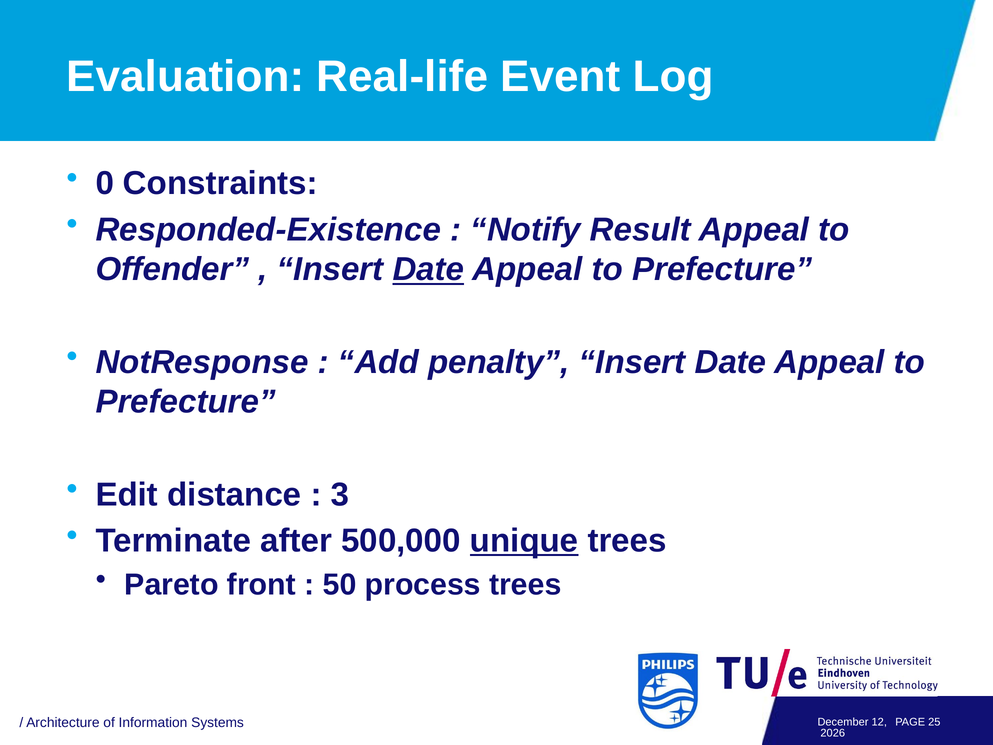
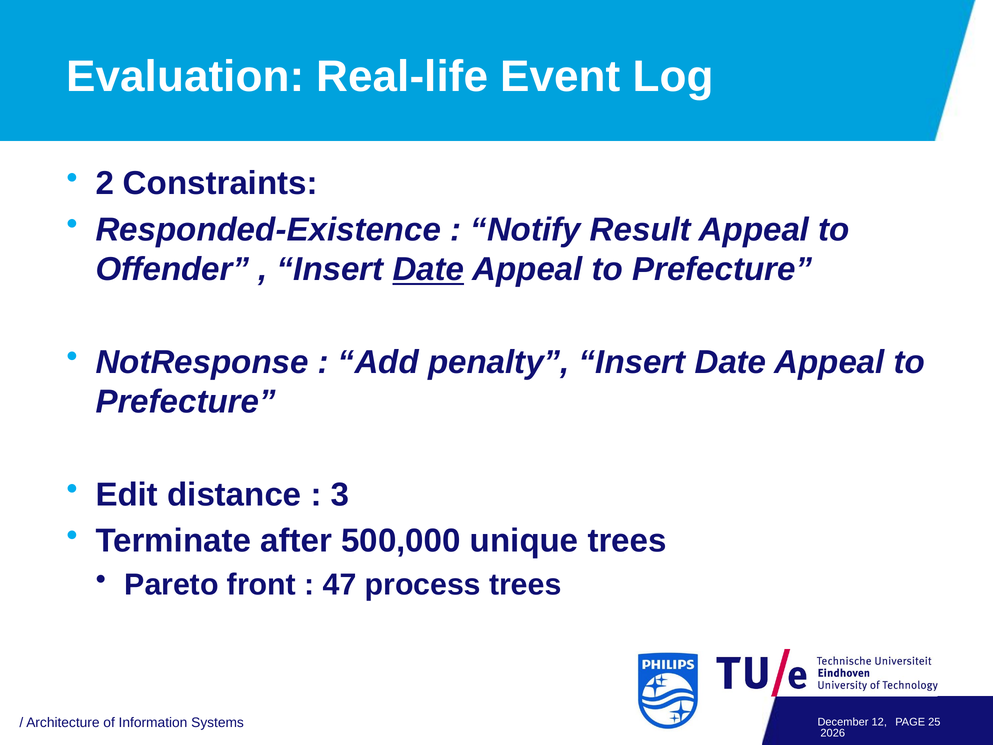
0: 0 -> 2
unique underline: present -> none
50: 50 -> 47
